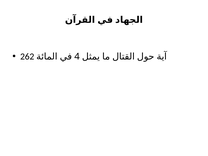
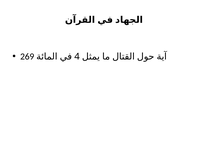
262: 262 -> 269
